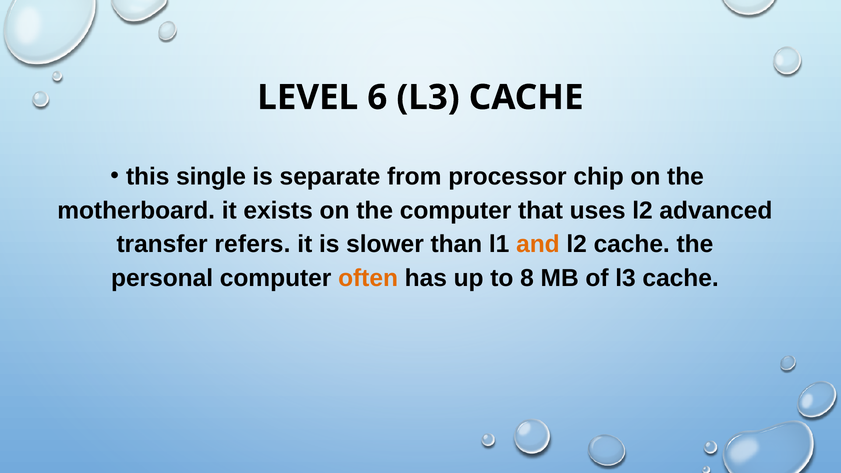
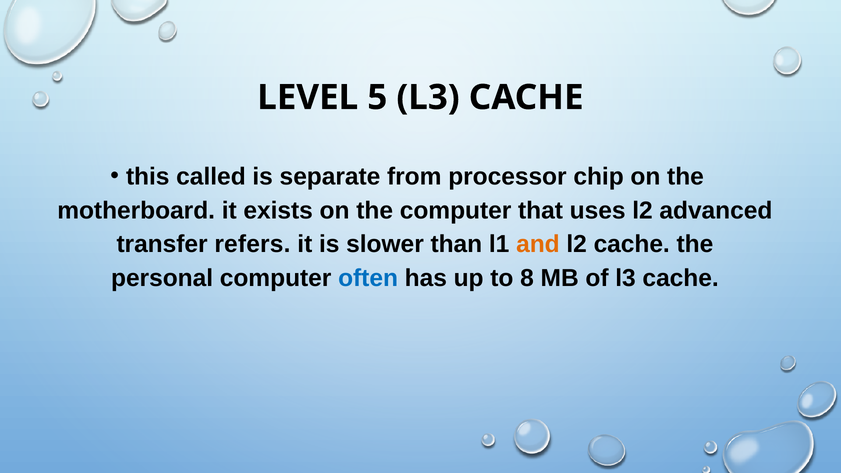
6: 6 -> 5
single: single -> called
often colour: orange -> blue
